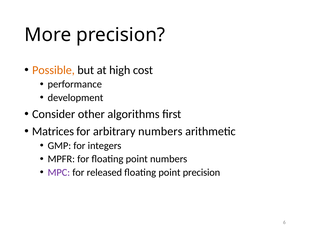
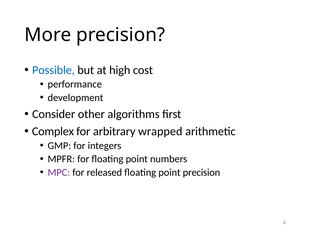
Possible colour: orange -> blue
Matrices: Matrices -> Complex
arbitrary numbers: numbers -> wrapped
